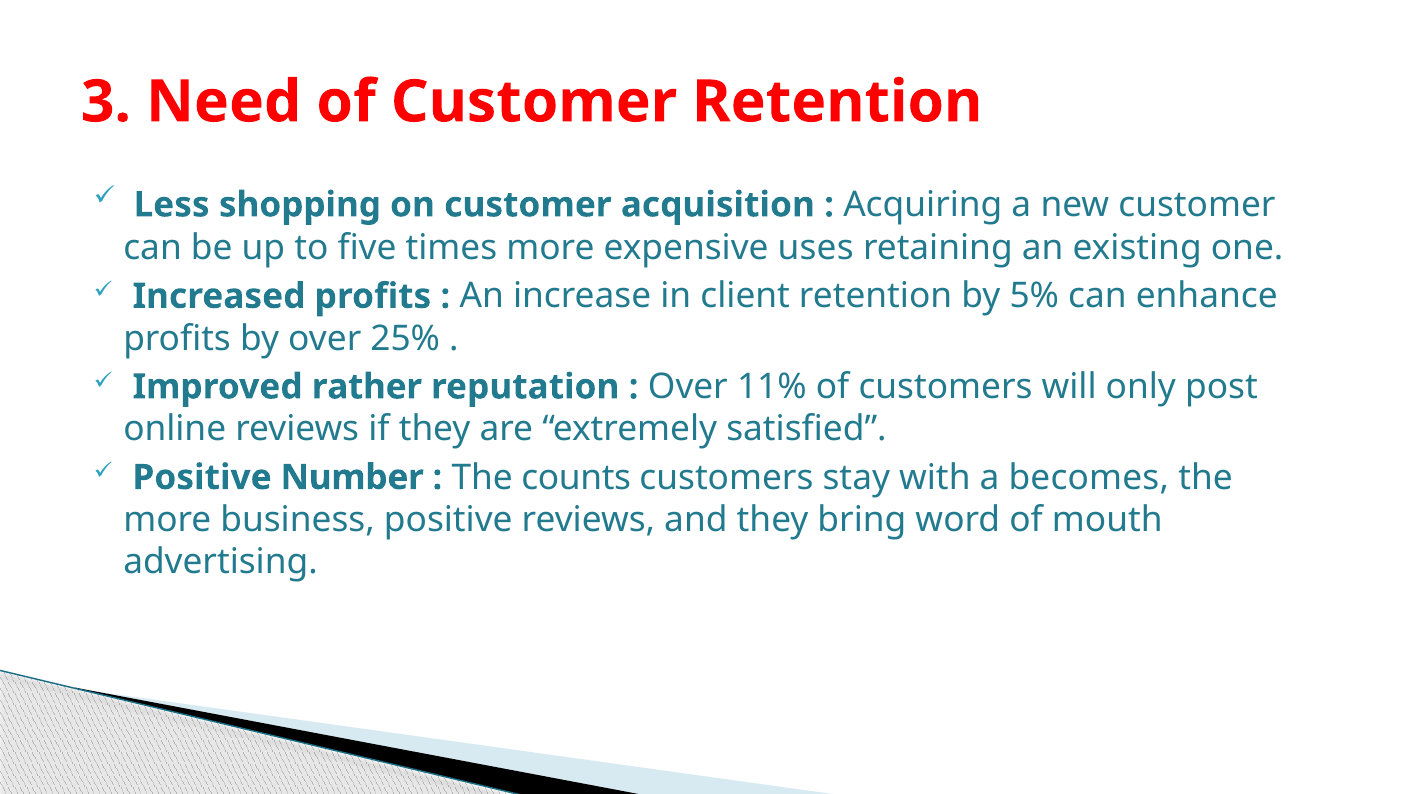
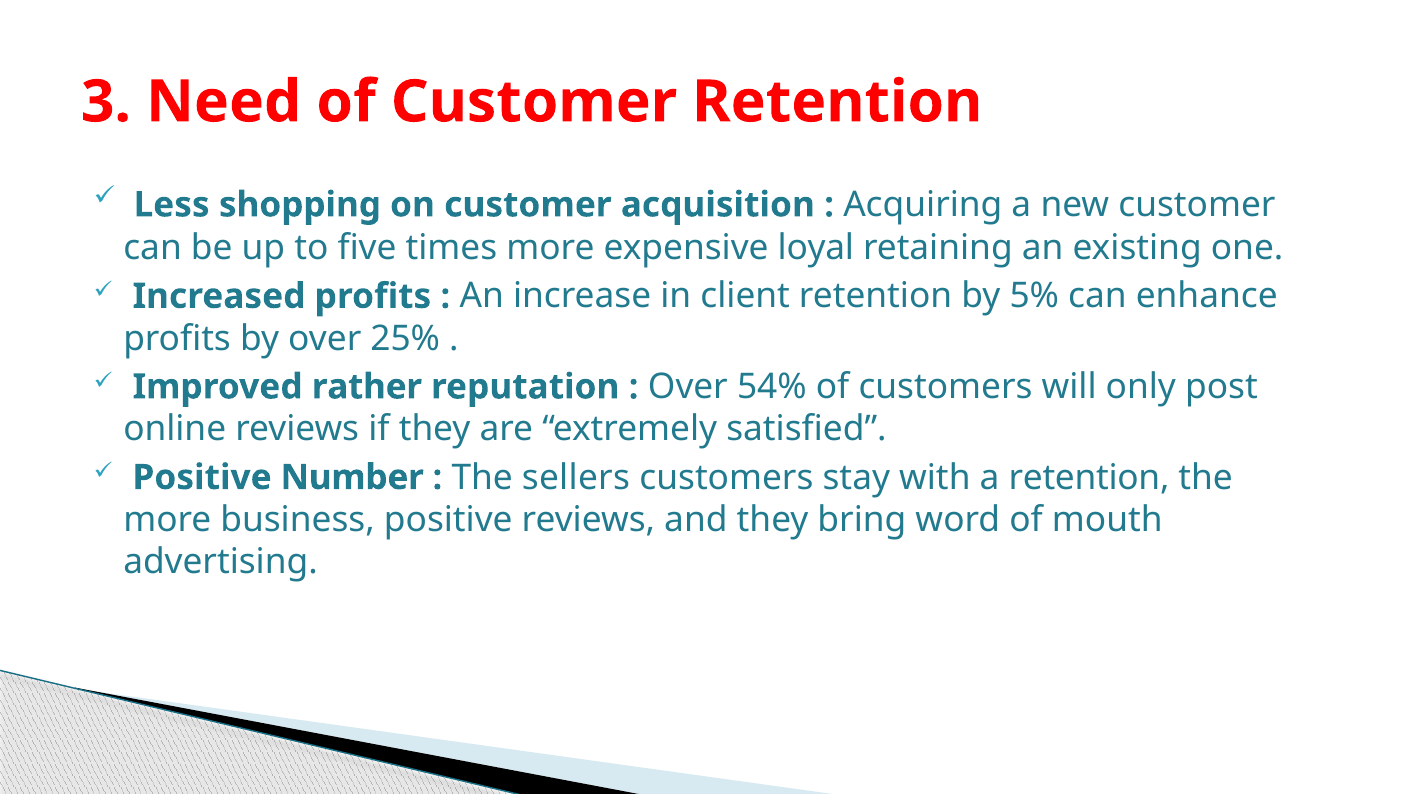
uses: uses -> loyal
11%: 11% -> 54%
counts: counts -> sellers
a becomes: becomes -> retention
